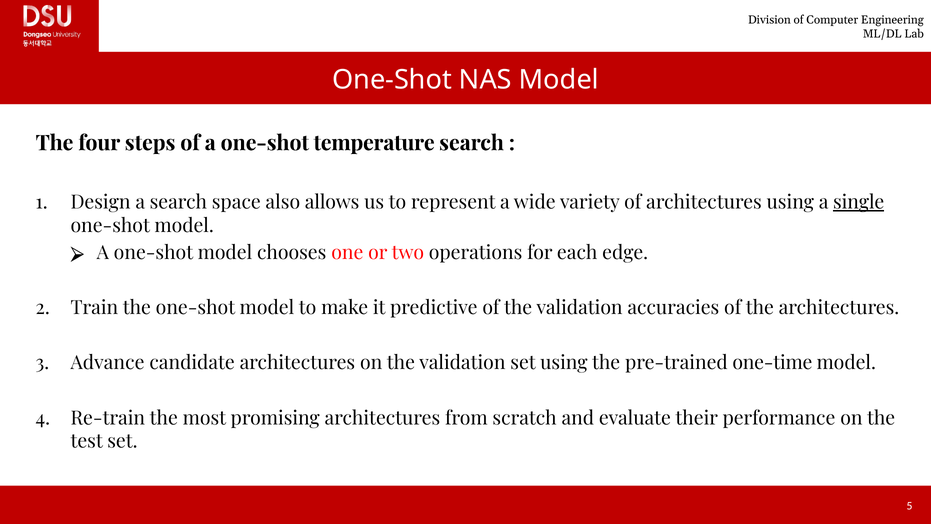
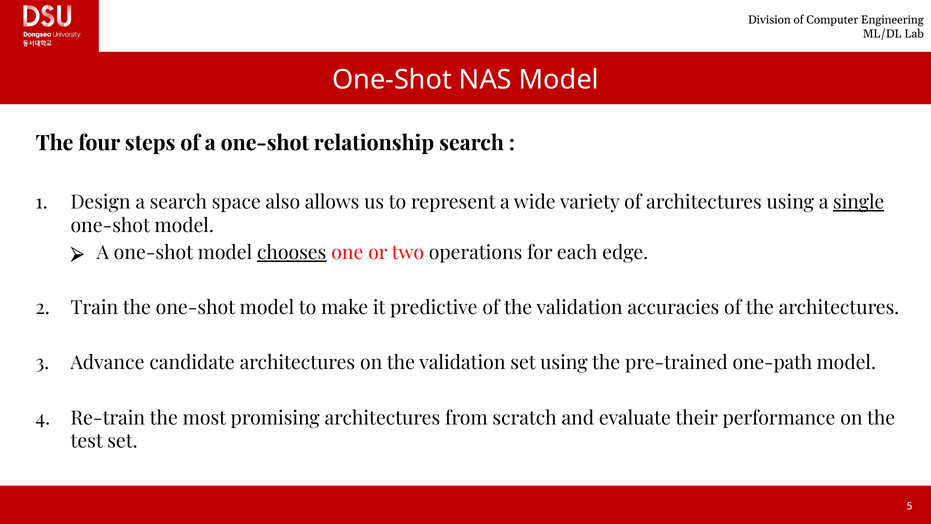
temperature: temperature -> relationship
chooses underline: none -> present
one-time: one-time -> one-path
